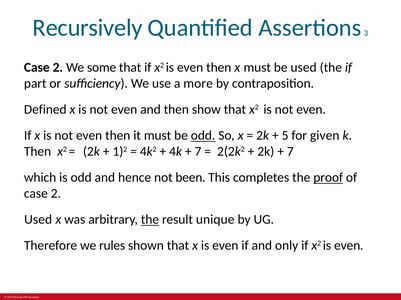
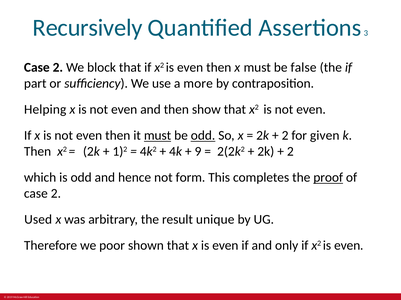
some: some -> block
be used: used -> false
Defined: Defined -> Helping
must at (158, 136) underline: none -> present
5 at (285, 136): 5 -> 2
7 at (198, 152): 7 -> 9
7 at (290, 152): 7 -> 2
been: been -> form
the at (150, 220) underline: present -> none
rules: rules -> poor
